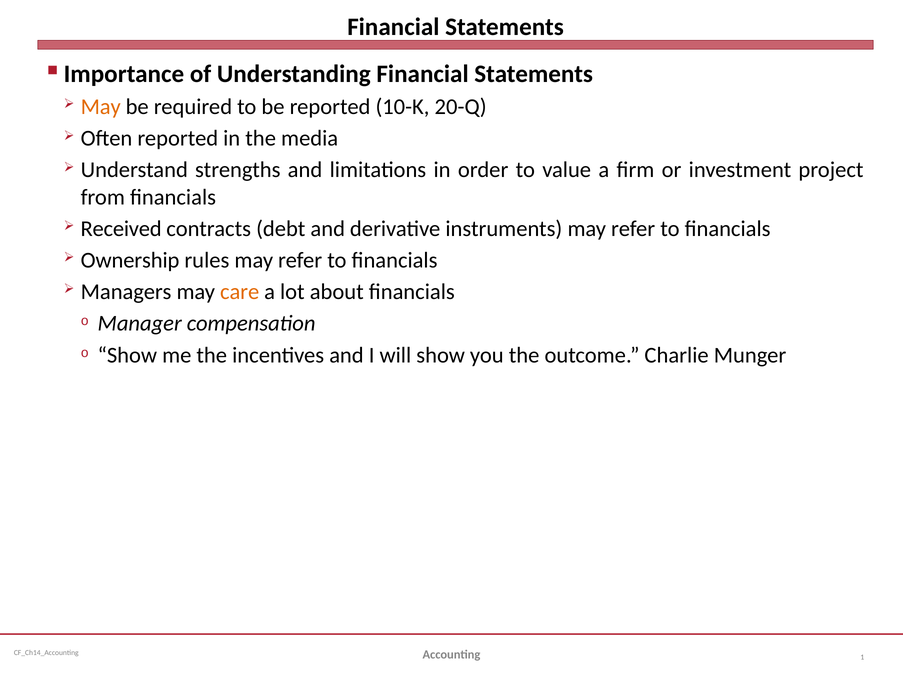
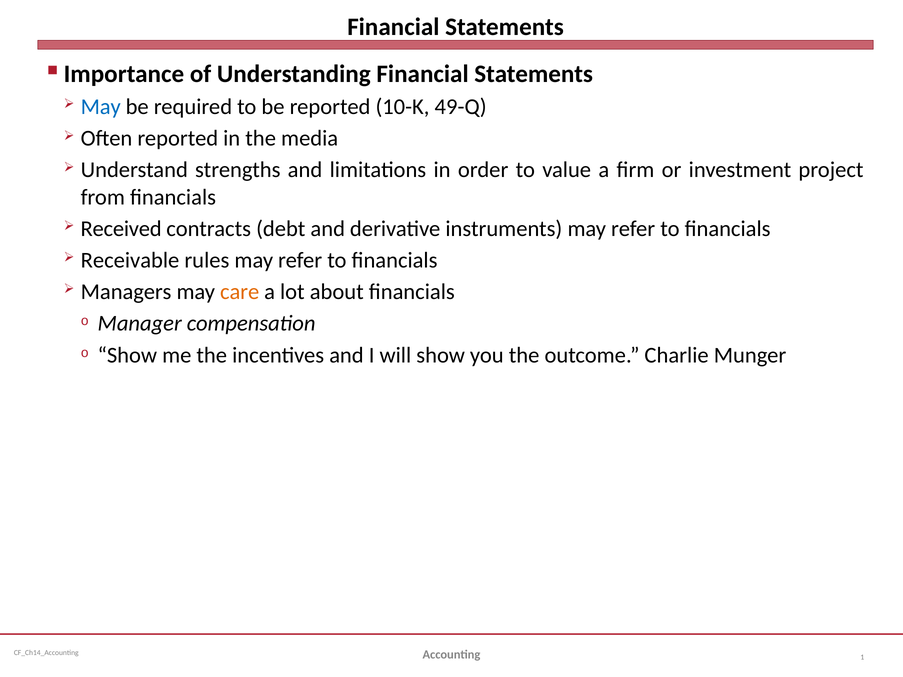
May at (101, 107) colour: orange -> blue
20-Q: 20-Q -> 49-Q
Ownership: Ownership -> Receivable
